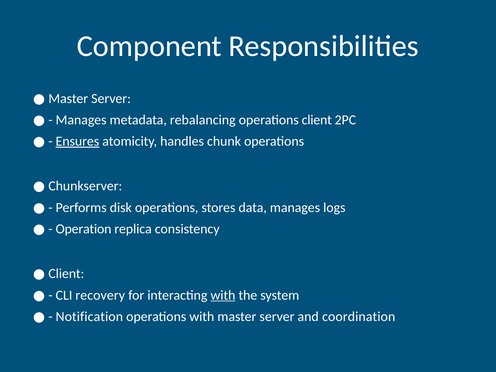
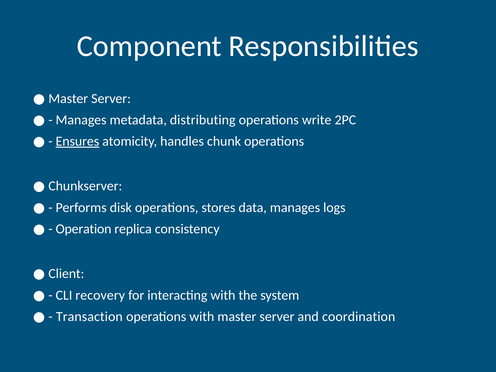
rebalancing: rebalancing -> distributing
client: client -> write
with at (223, 295) underline: present -> none
Notification: Notification -> Transaction
